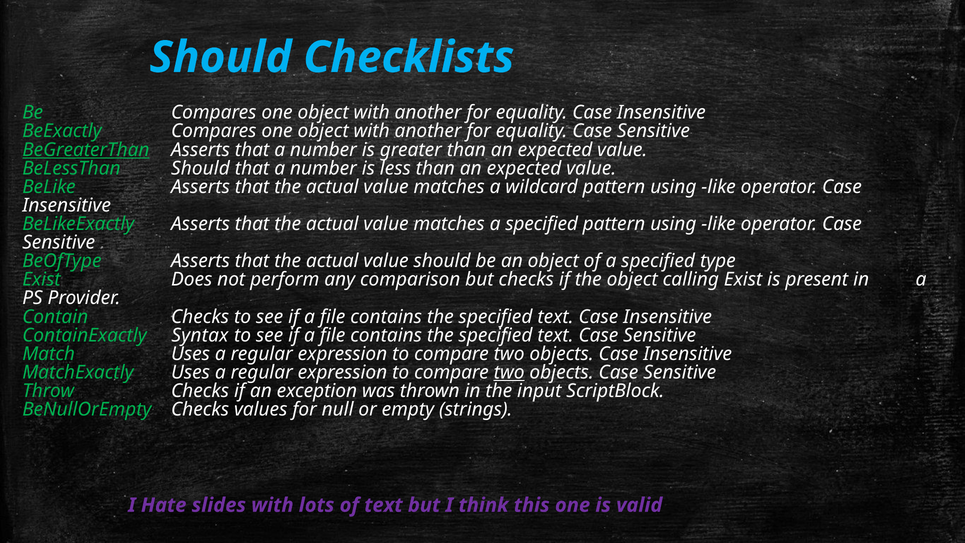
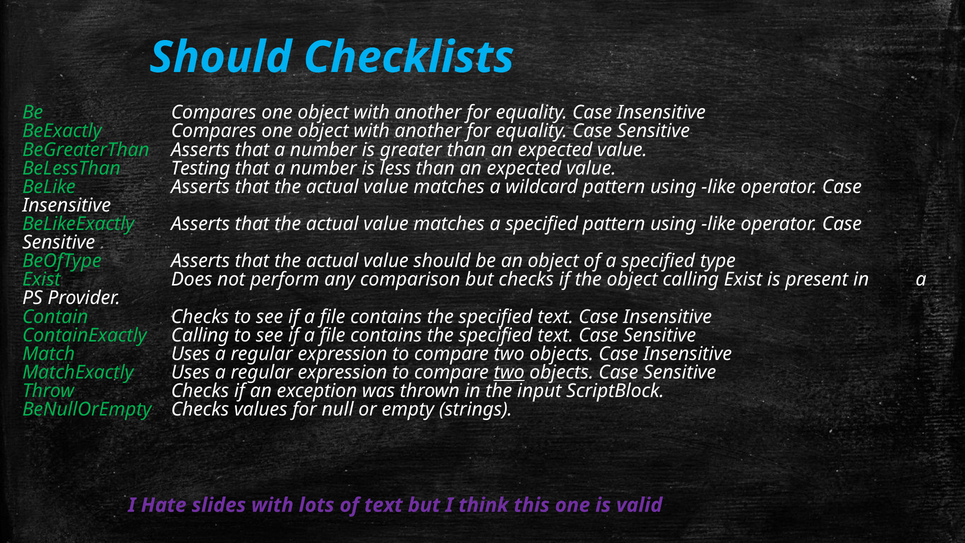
BeGreaterThan underline: present -> none
BeLessThan Should: Should -> Testing
ContainExactly Syntax: Syntax -> Calling
